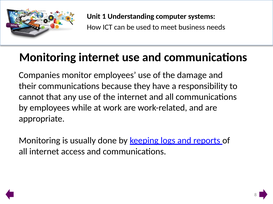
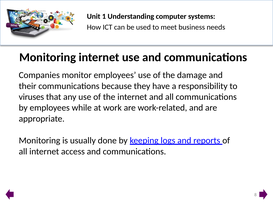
cannot: cannot -> viruses
